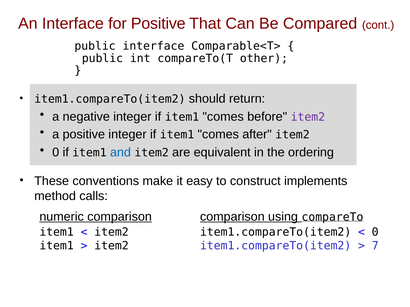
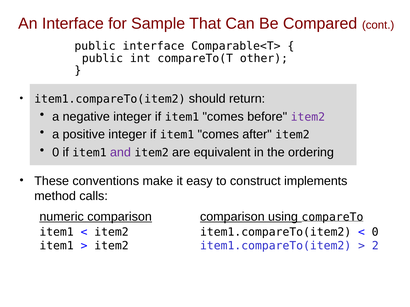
for Positive: Positive -> Sample
and colour: blue -> purple
7: 7 -> 2
